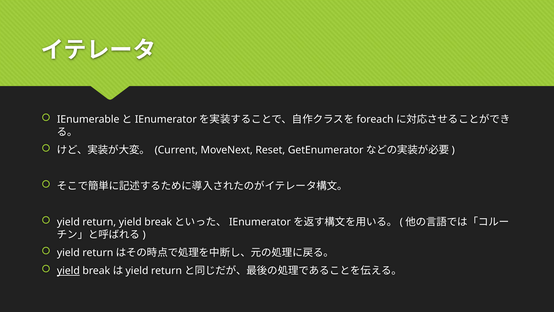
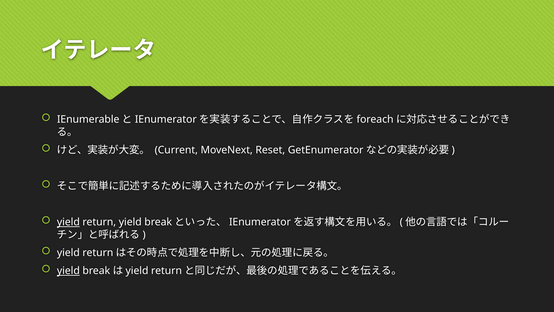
yield at (68, 222) underline: none -> present
